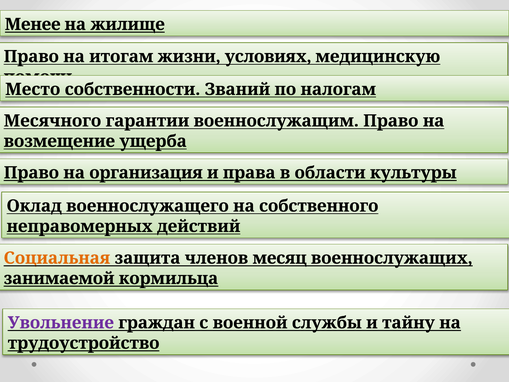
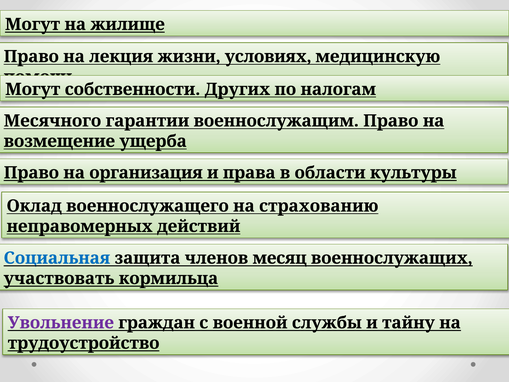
Менее at (33, 24): Менее -> Могут
итогам: итогам -> лекция
Место at (33, 89): Место -> Могут
Званий: Званий -> Других
собственного: собственного -> страхованию
Социальная colour: orange -> blue
занимаемой: занимаемой -> участвовать
